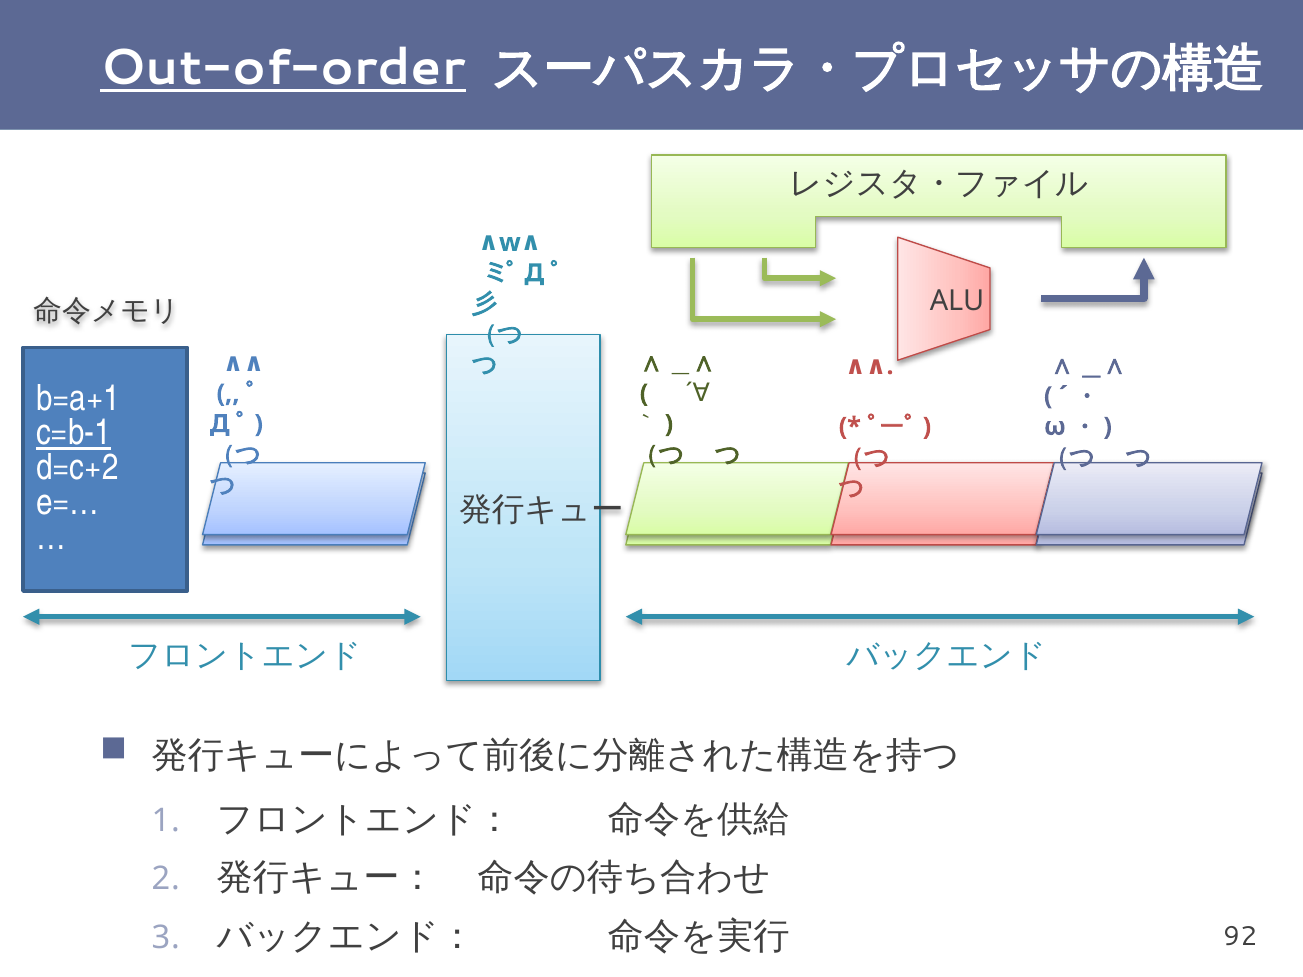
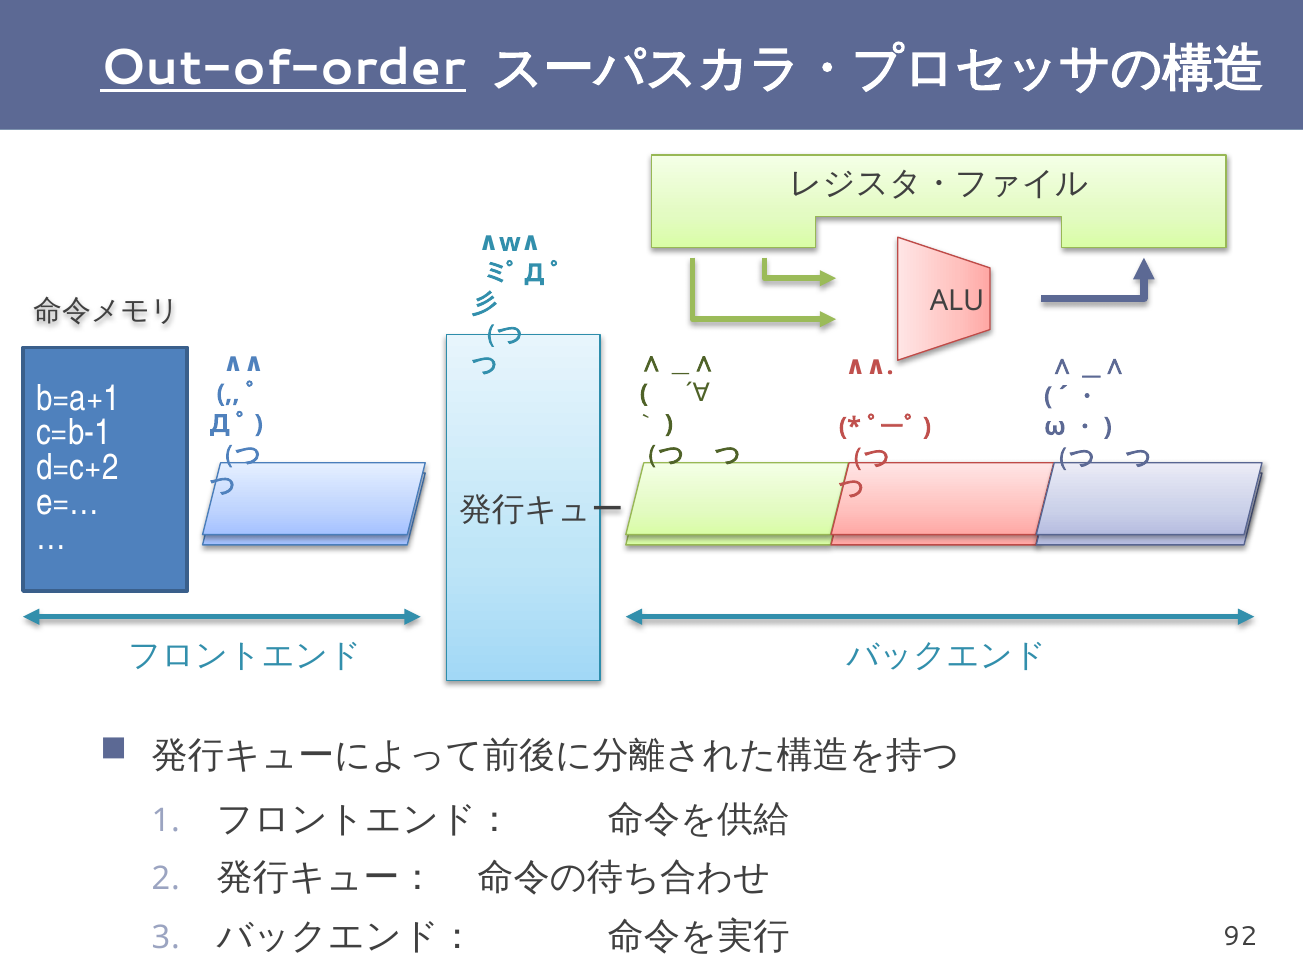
c=b-1 underline: present -> none
